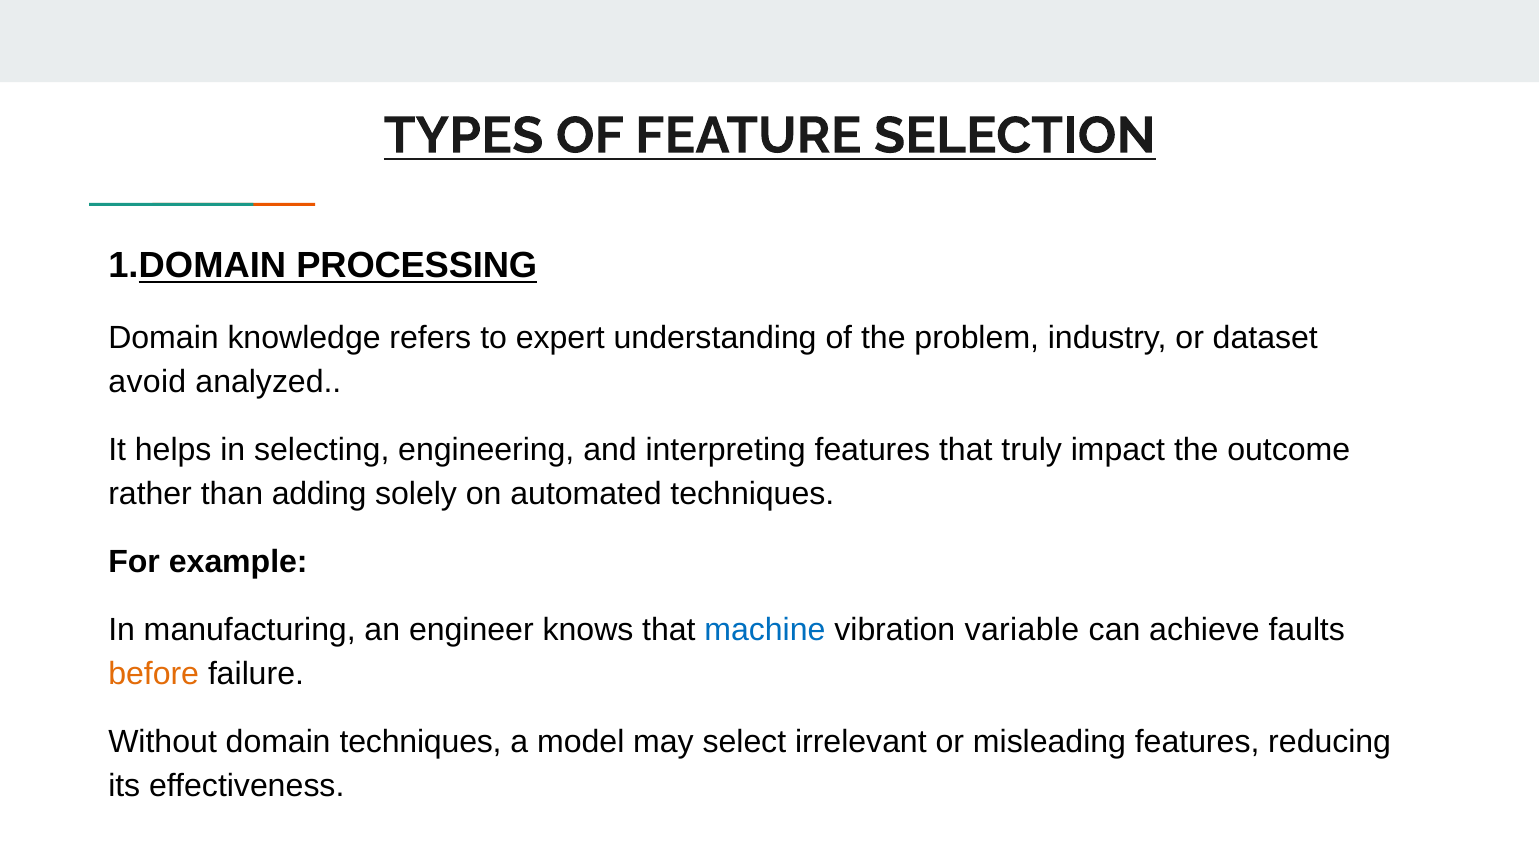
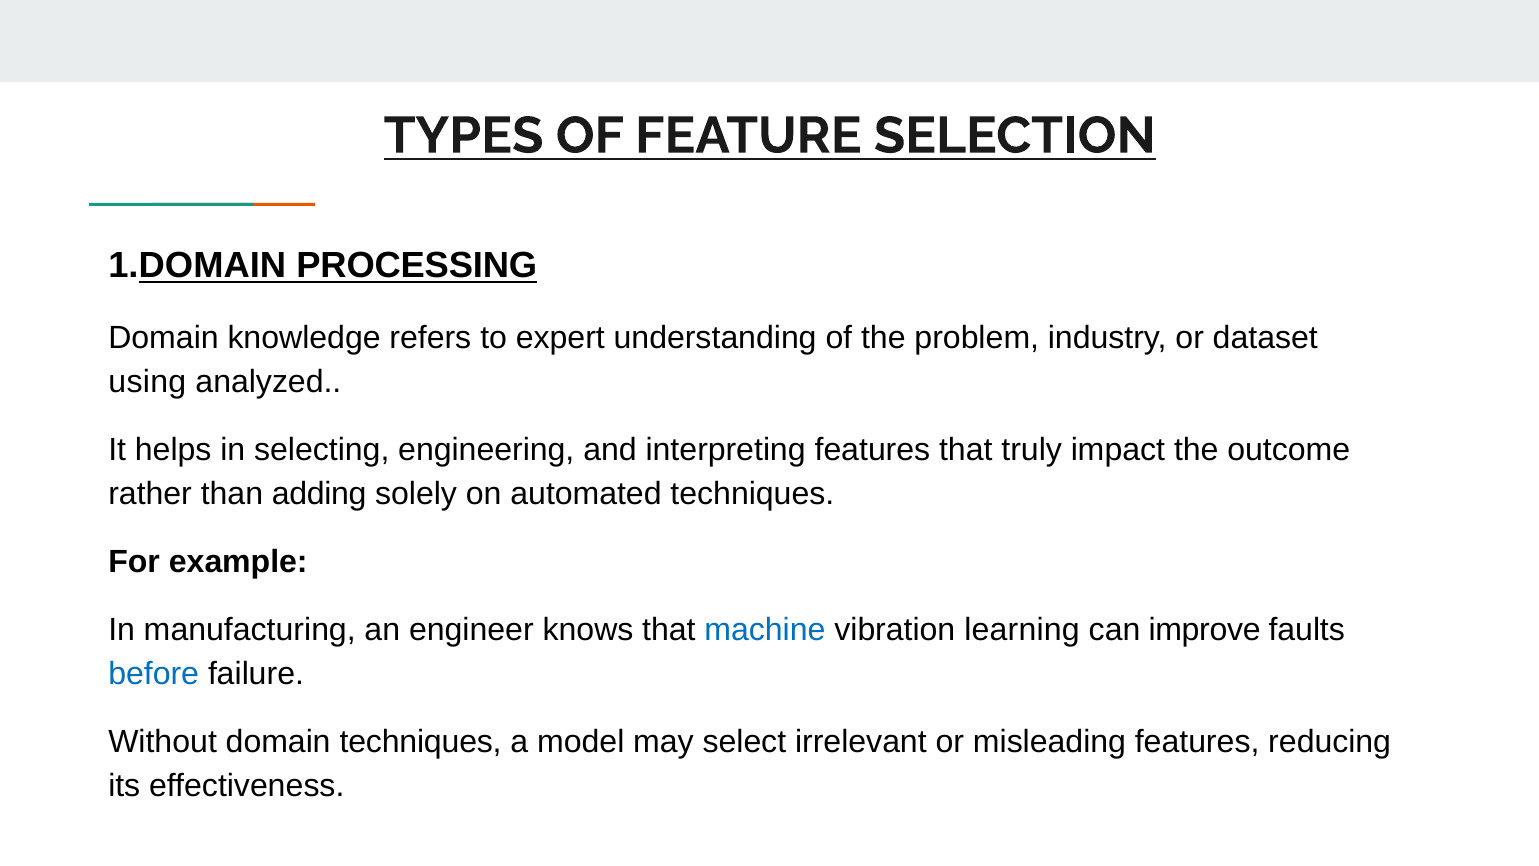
avoid: avoid -> using
variable: variable -> learning
achieve: achieve -> improve
before colour: orange -> blue
